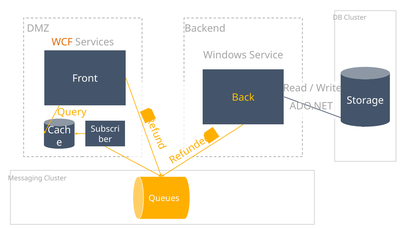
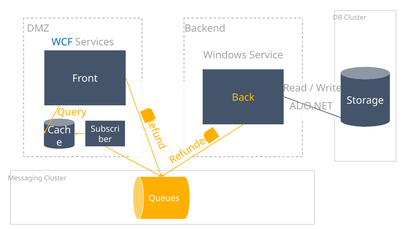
WCF colour: orange -> blue
